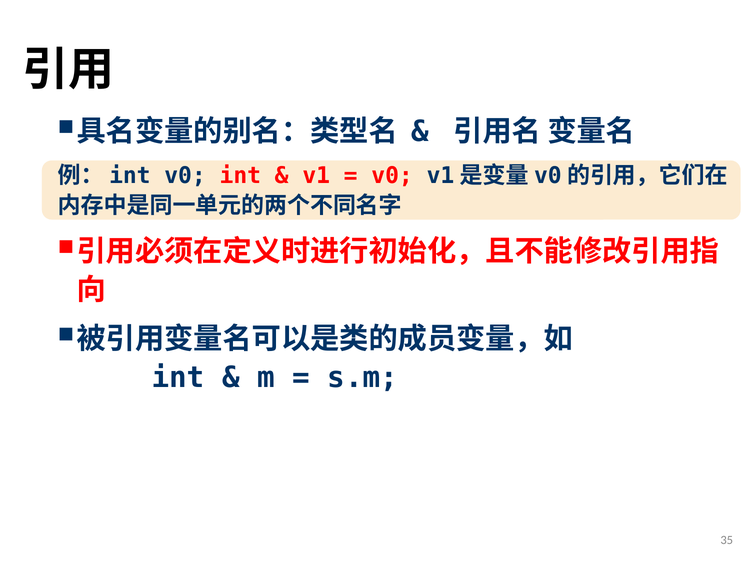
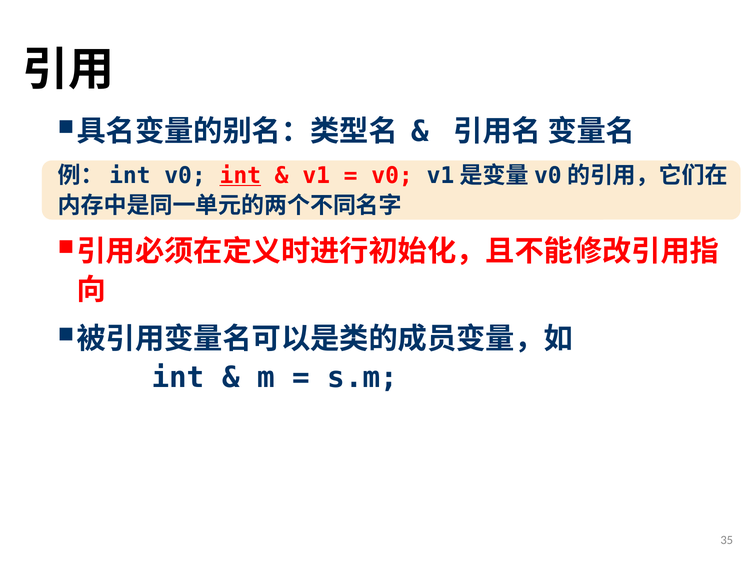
int at (240, 176) underline: none -> present
